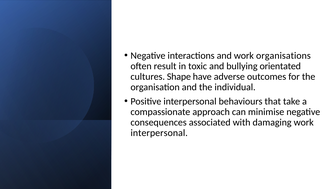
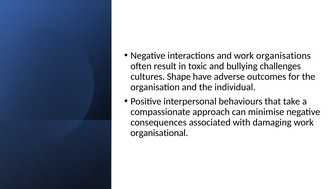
orientated: orientated -> challenges
interpersonal at (159, 133): interpersonal -> organisational
